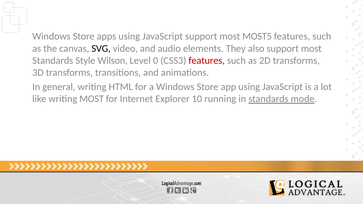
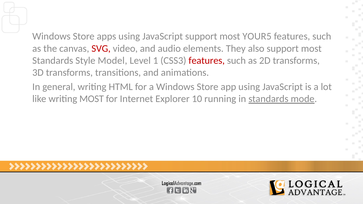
MOST5: MOST5 -> YOUR5
SVG colour: black -> red
Wilson: Wilson -> Model
0: 0 -> 1
